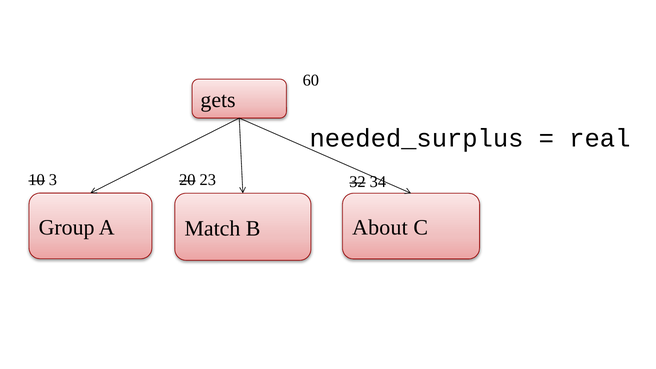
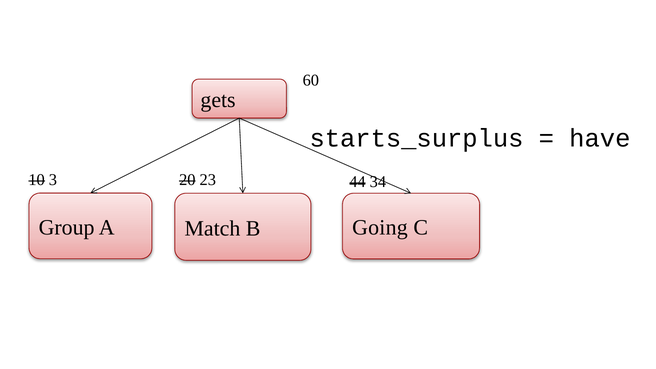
needed_surplus: needed_surplus -> starts_surplus
real: real -> have
32: 32 -> 44
About: About -> Going
